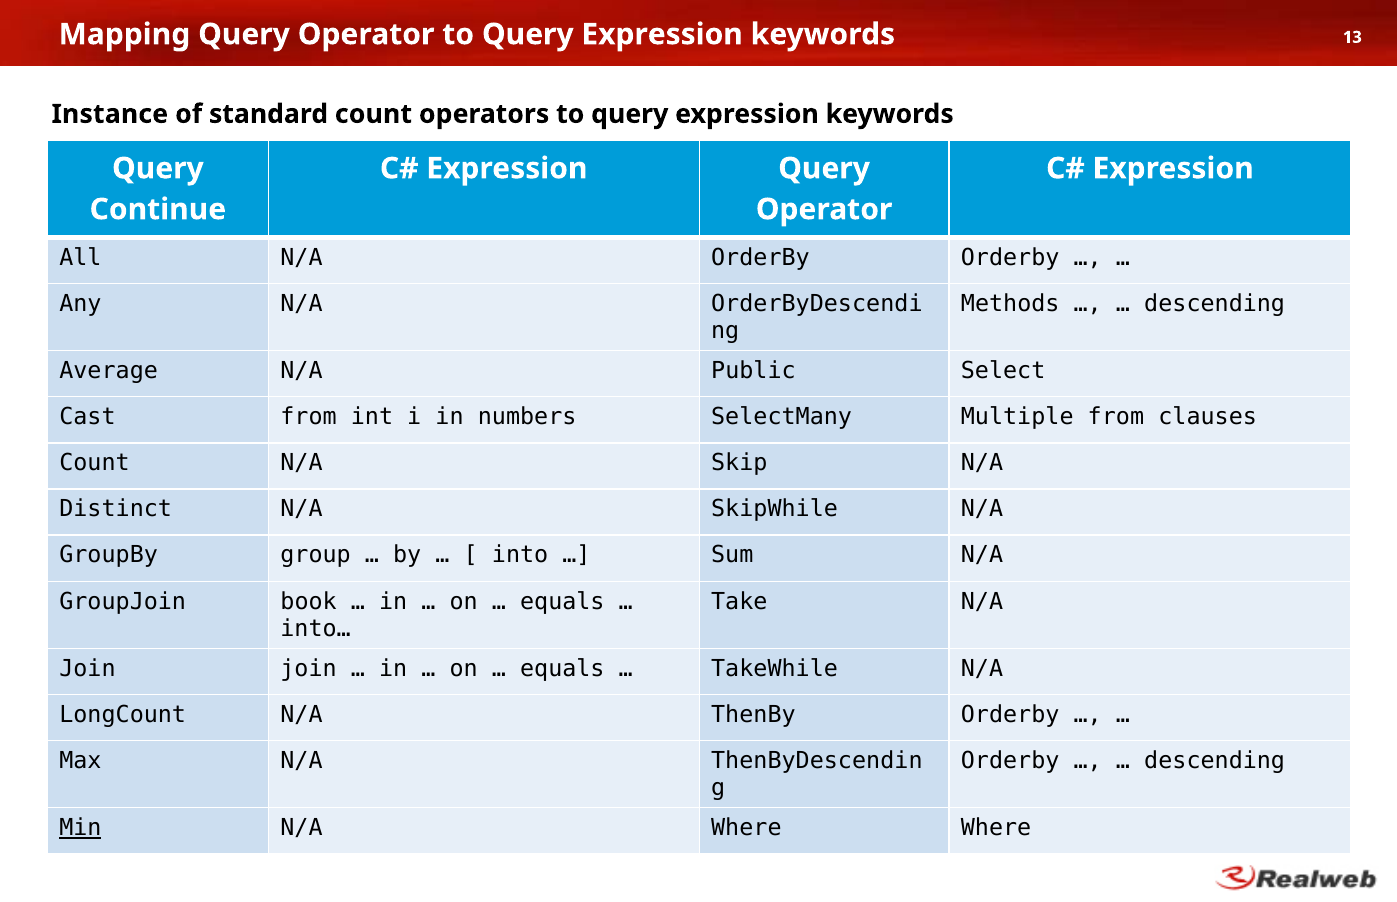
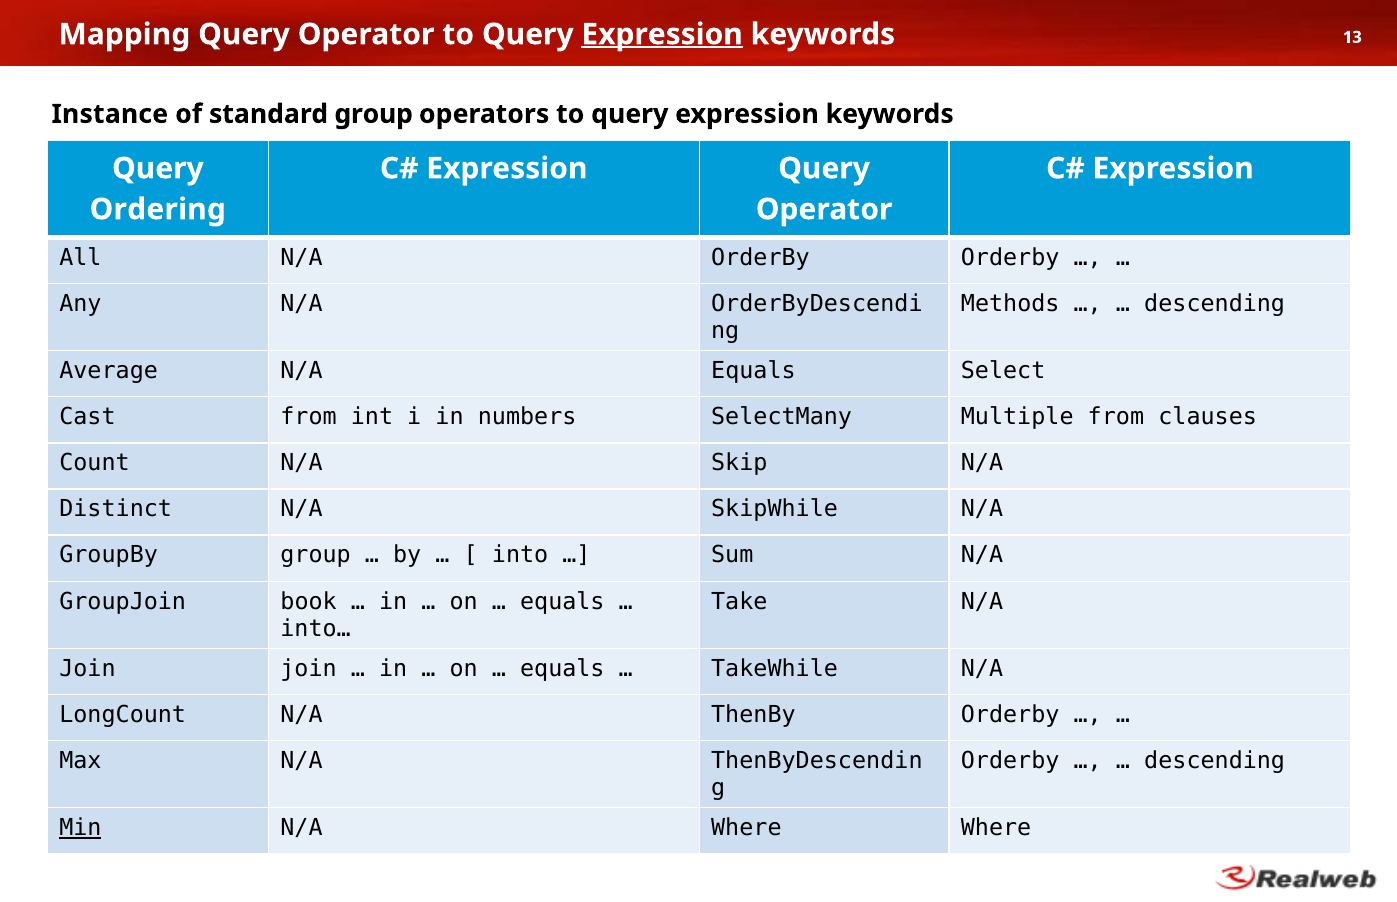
Expression at (662, 34) underline: none -> present
standard count: count -> group
Continue: Continue -> Ordering
N/A Public: Public -> Equals
